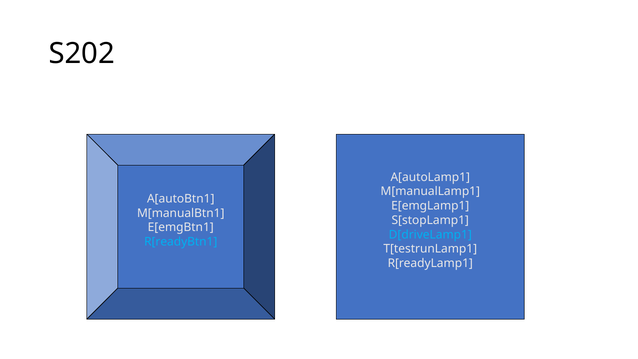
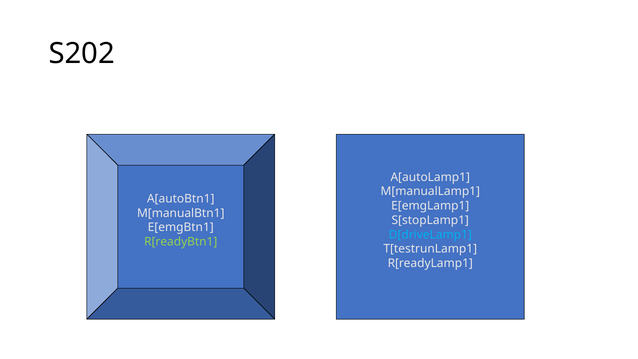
R[readyBtn1 colour: light blue -> light green
